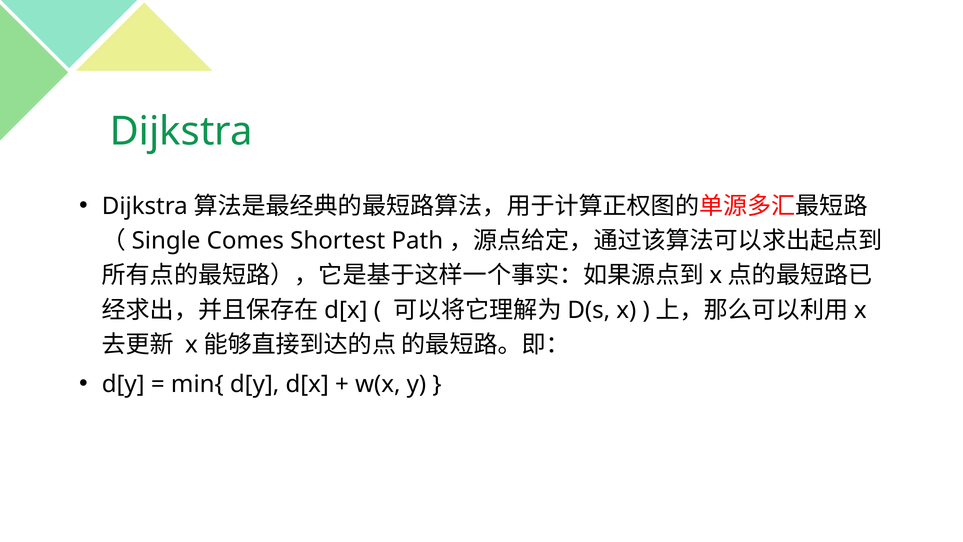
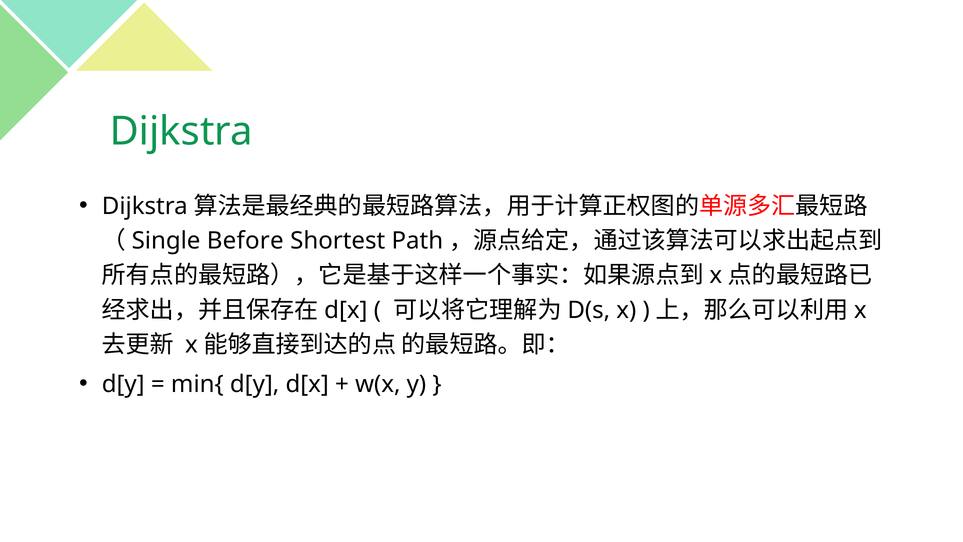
Comes: Comes -> Before
